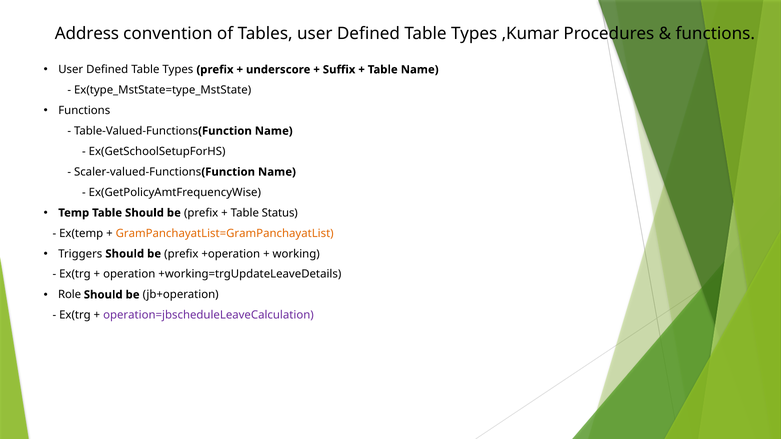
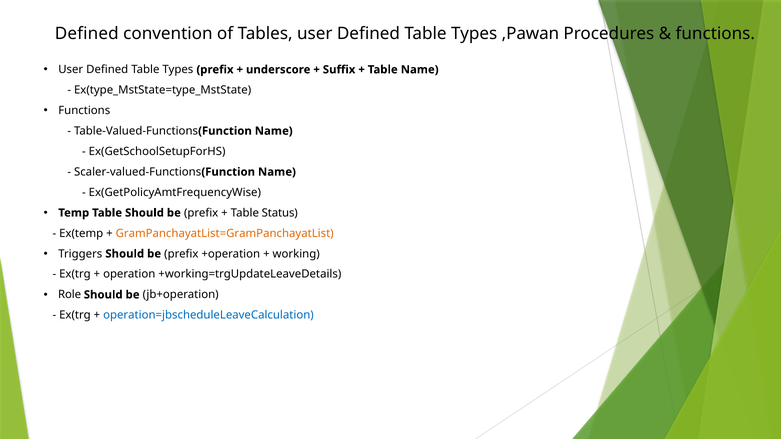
Address at (87, 34): Address -> Defined
,Kumar: ,Kumar -> ,Pawan
operation=jbscheduleLeaveCalculation colour: purple -> blue
